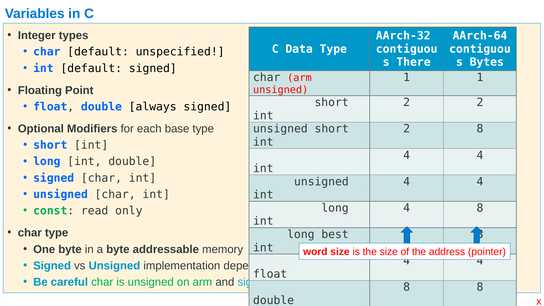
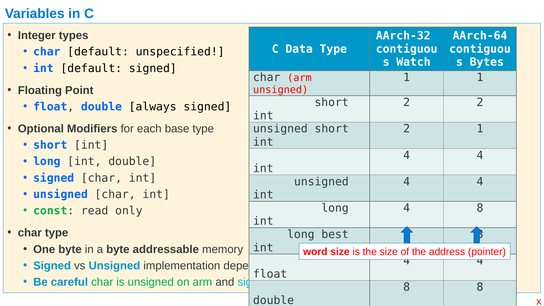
There: There -> Watch
2 8: 8 -> 1
